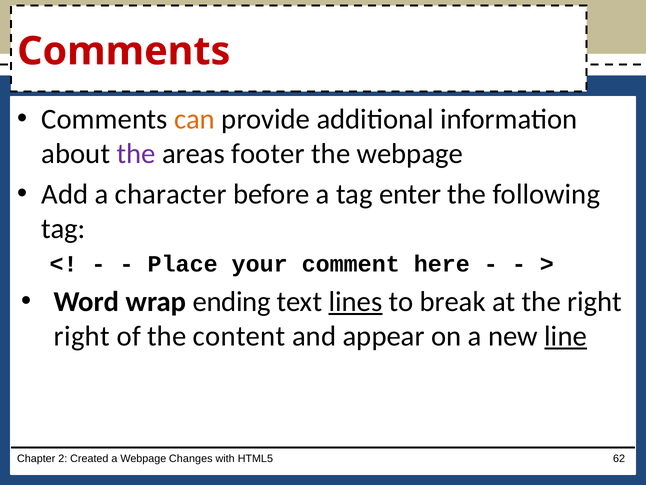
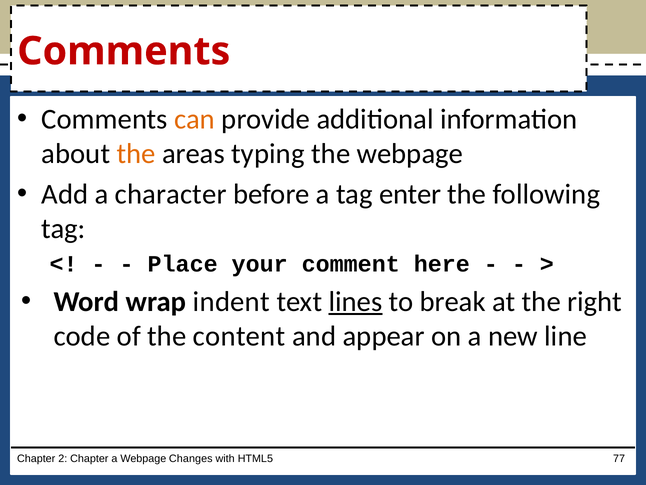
the at (136, 154) colour: purple -> orange
footer: footer -> typing
ending: ending -> indent
right at (82, 336): right -> code
line underline: present -> none
2 Created: Created -> Chapter
62: 62 -> 77
